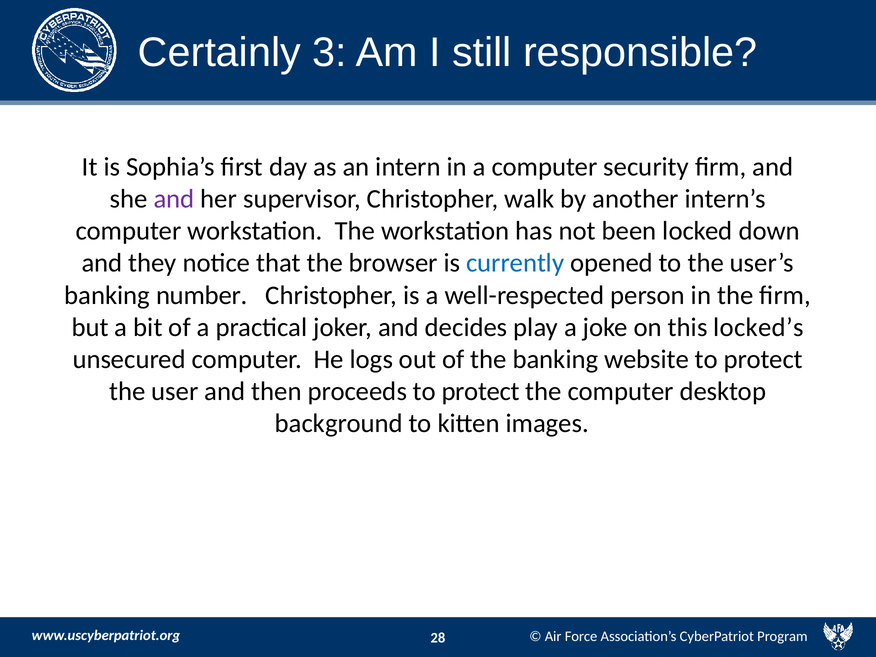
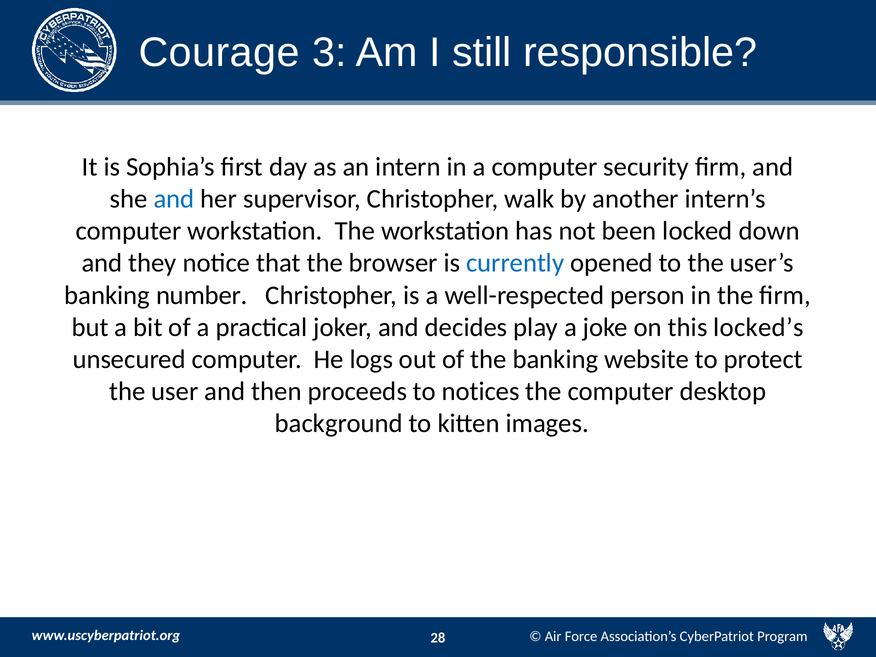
Certainly: Certainly -> Courage
and at (174, 199) colour: purple -> blue
proceeds to protect: protect -> notices
